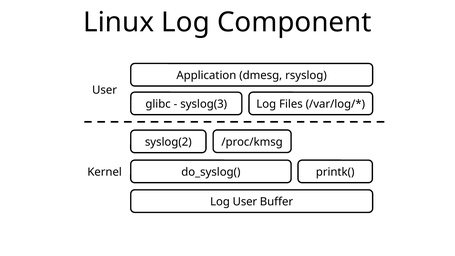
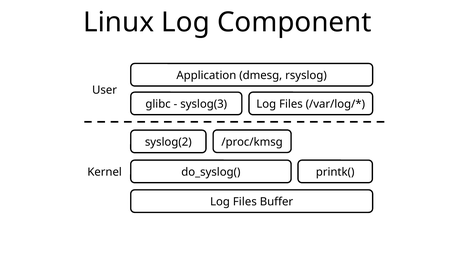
User at (245, 202): User -> Files
